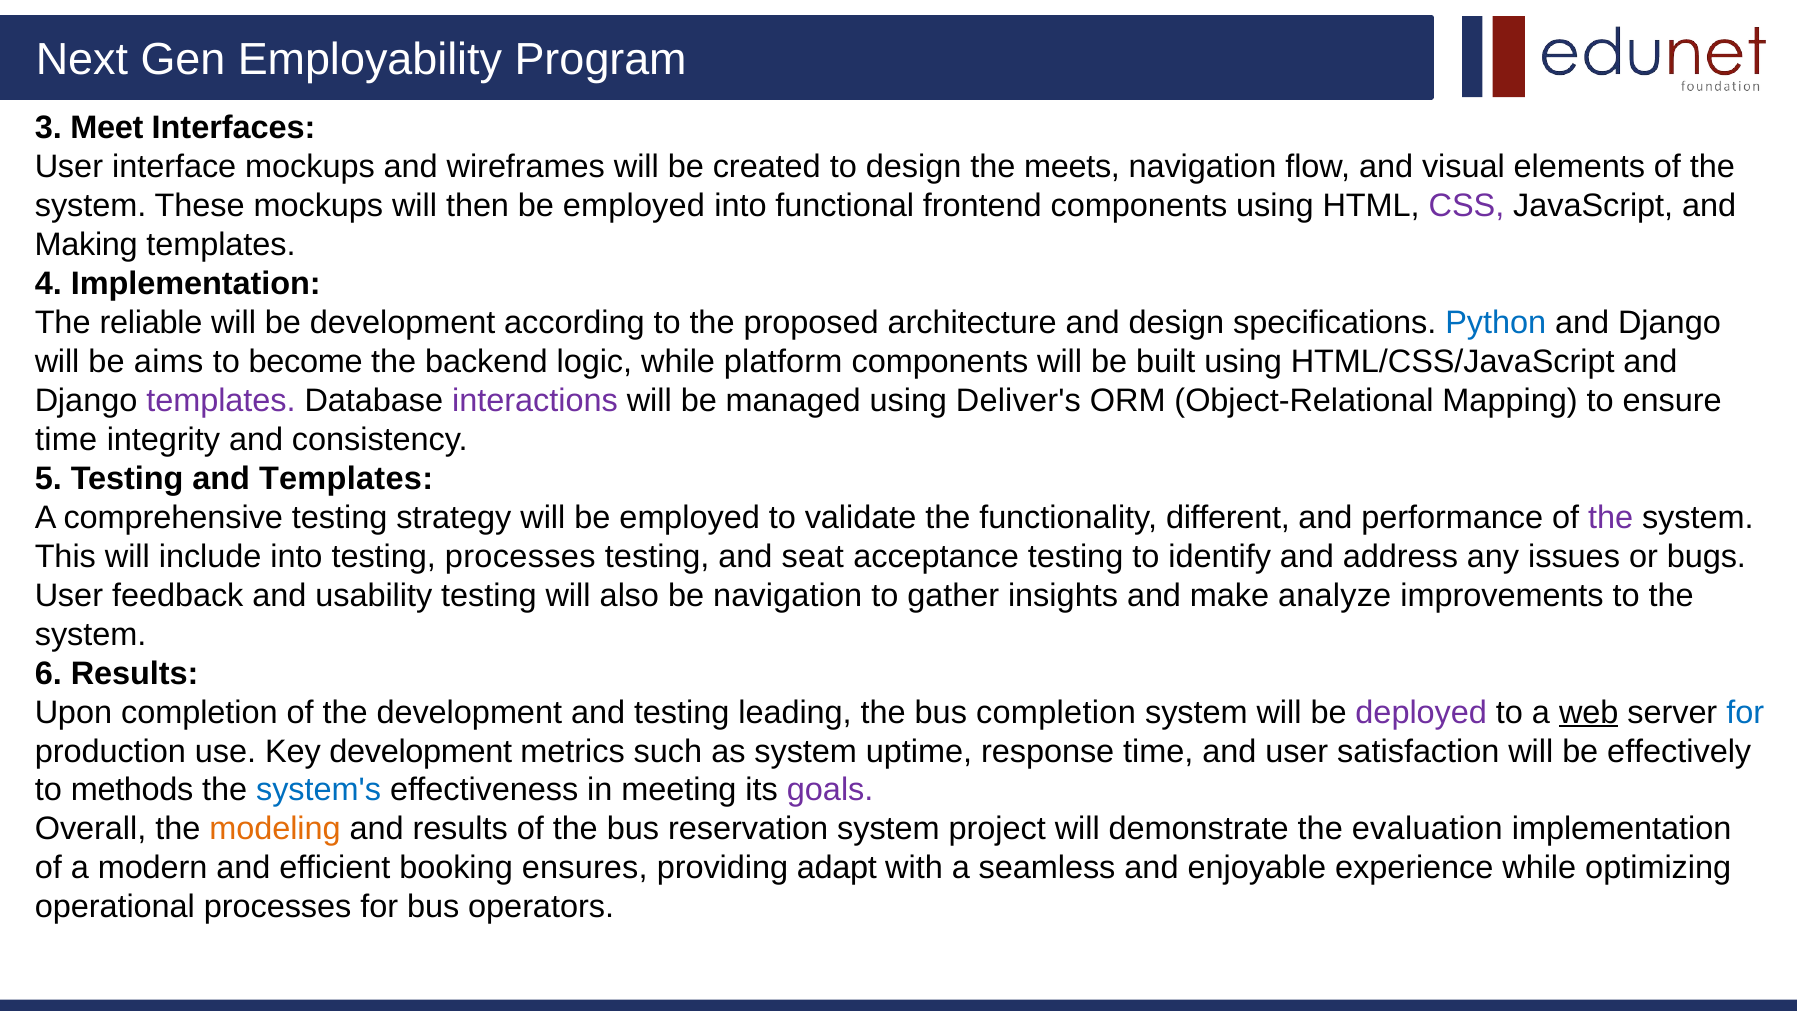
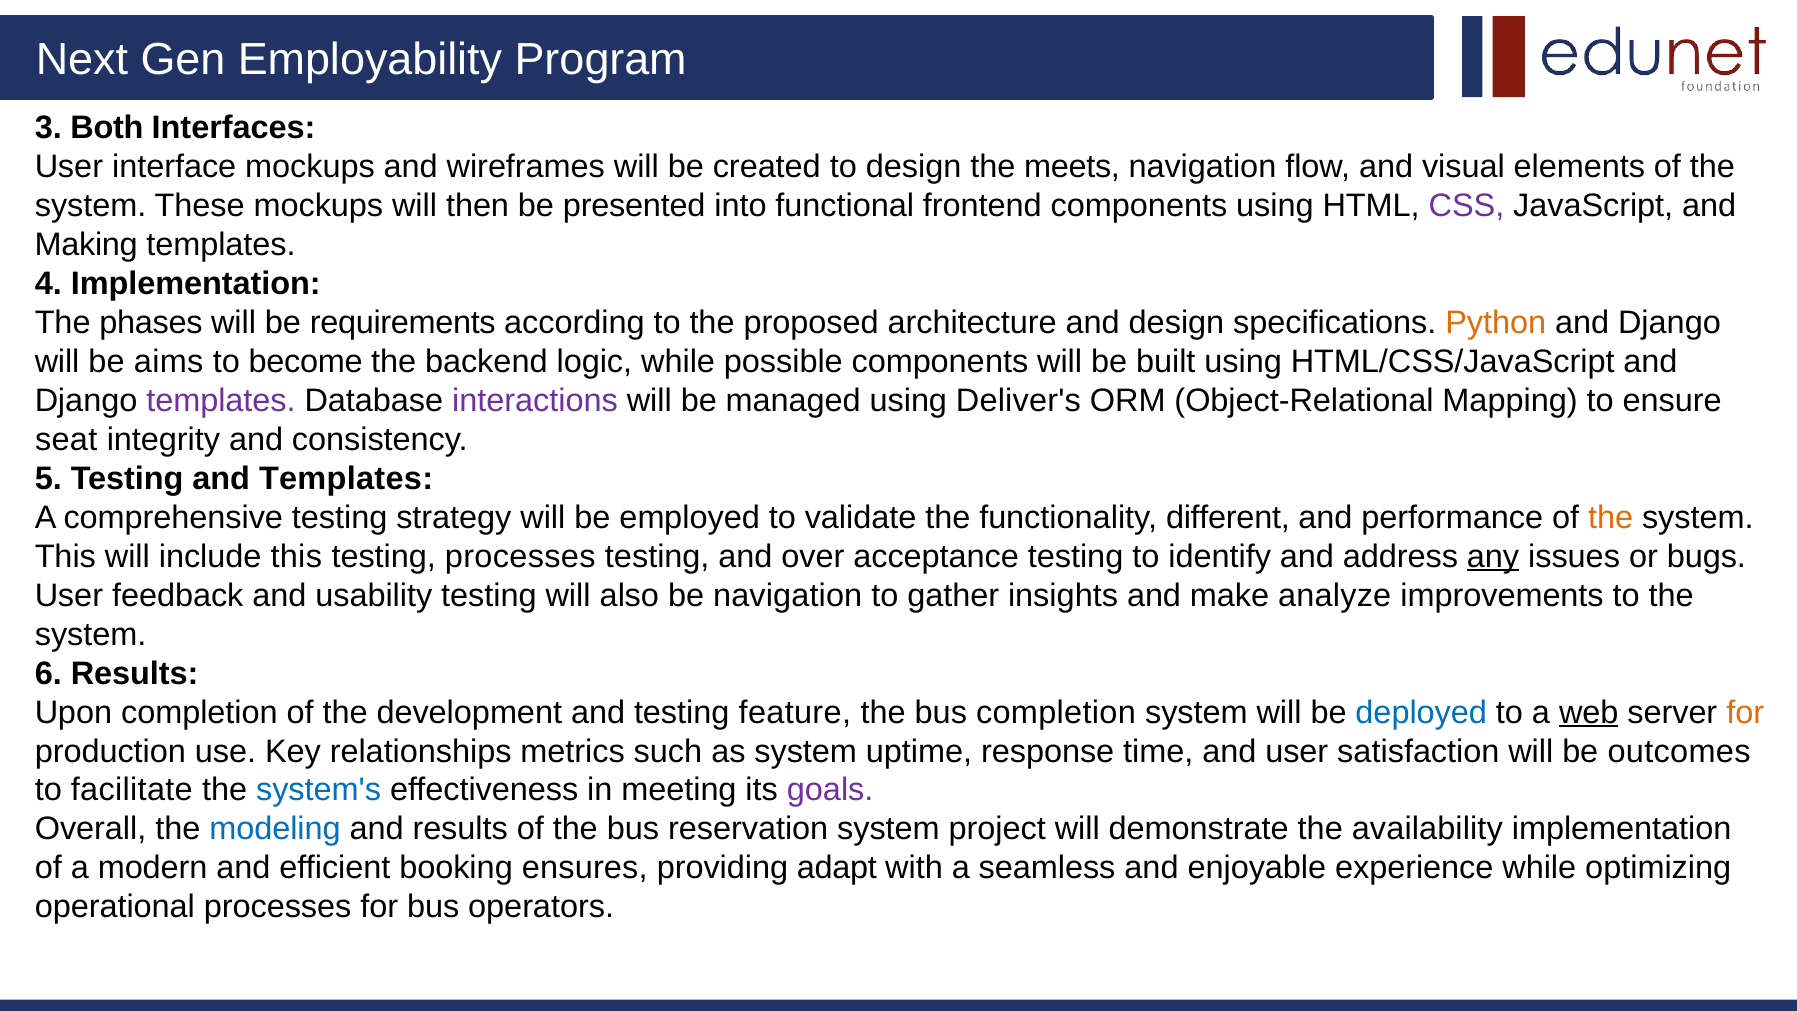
Meet: Meet -> Both
then be employed: employed -> presented
reliable: reliable -> phases
be development: development -> requirements
Python colour: blue -> orange
platform: platform -> possible
time at (66, 439): time -> seat
the at (1611, 517) colour: purple -> orange
include into: into -> this
seat: seat -> over
any underline: none -> present
leading: leading -> feature
deployed colour: purple -> blue
for at (1745, 712) colour: blue -> orange
Key development: development -> relationships
effectively: effectively -> outcomes
methods: methods -> facilitate
modeling colour: orange -> blue
evaluation: evaluation -> availability
